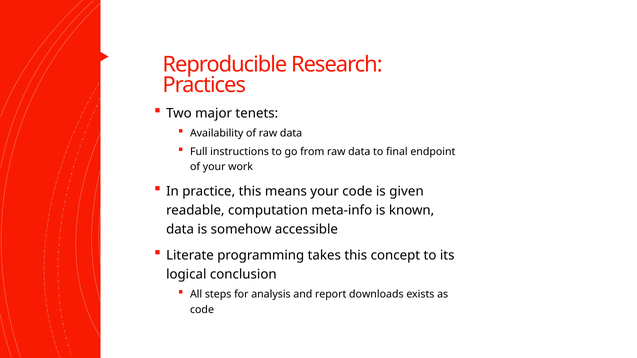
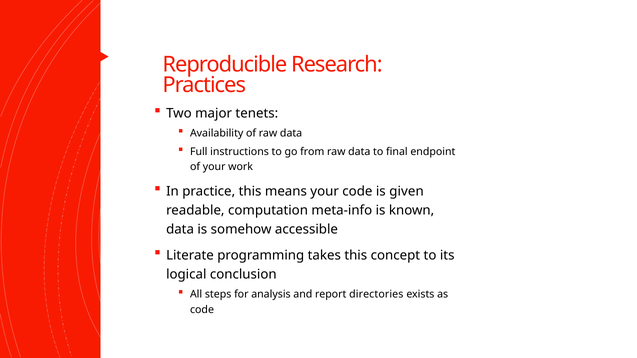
downloads: downloads -> directories
